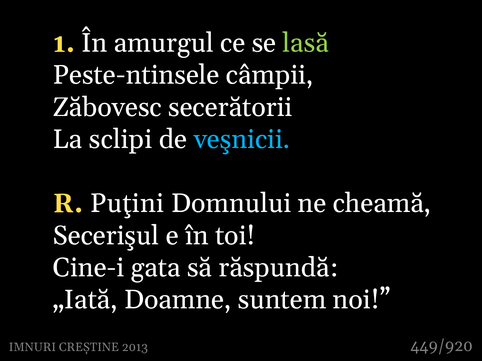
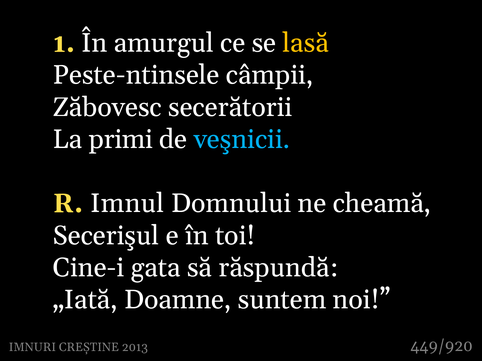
lasă colour: light green -> yellow
sclipi: sclipi -> primi
Puţini: Puţini -> Imnul
